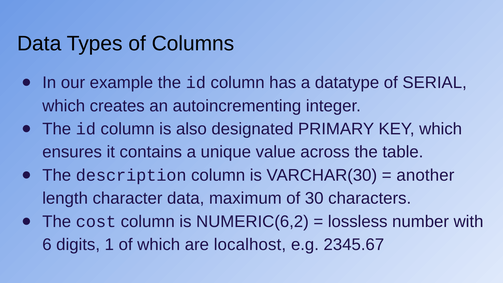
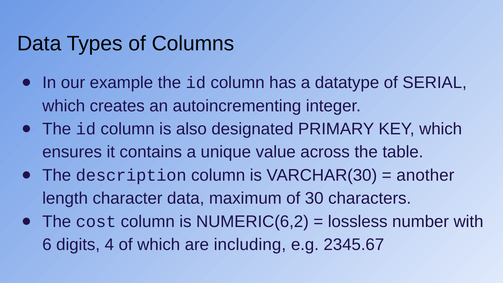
1: 1 -> 4
localhost: localhost -> including
